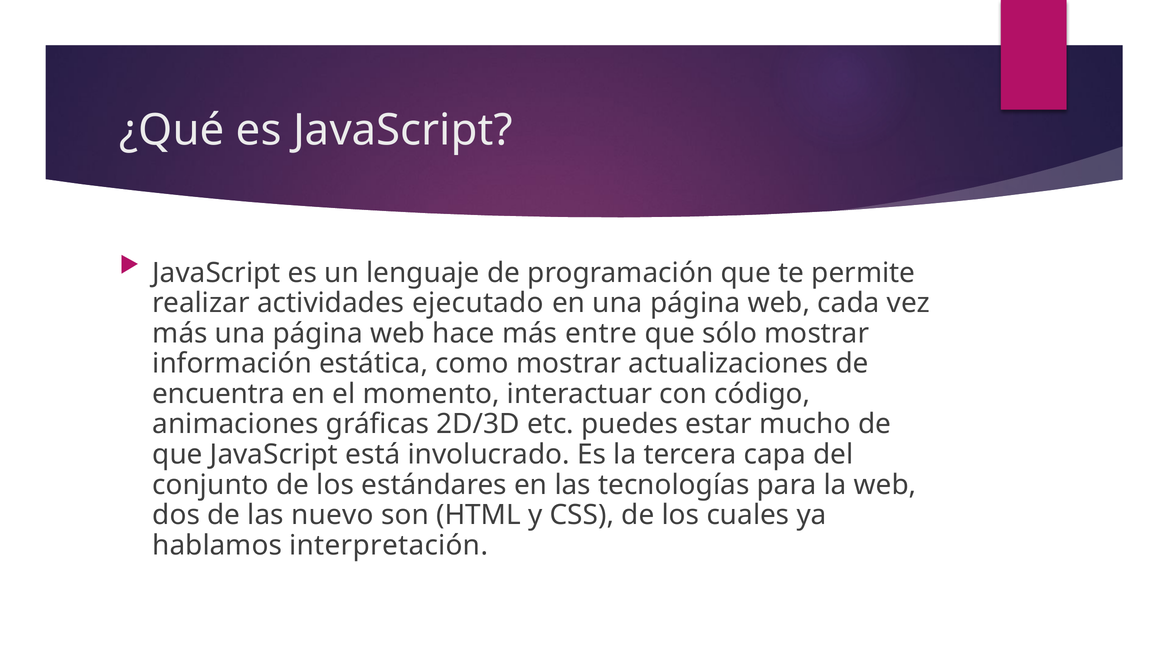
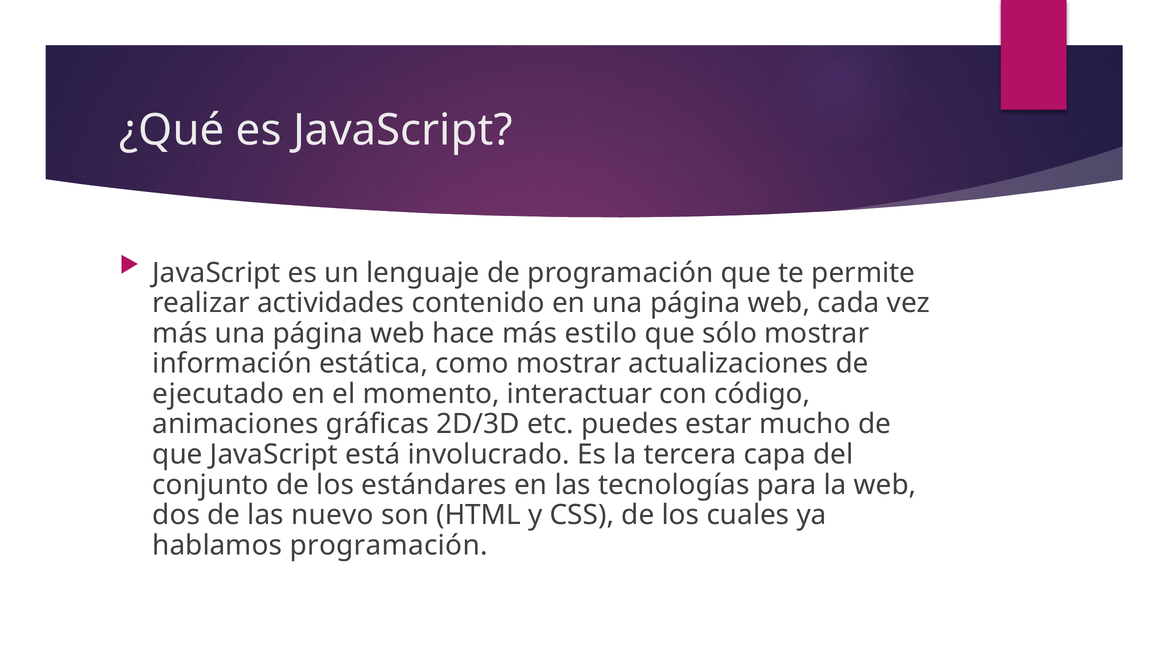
ejecutado: ejecutado -> contenido
entre: entre -> estilo
encuentra: encuentra -> ejecutado
hablamos interpretación: interpretación -> programación
